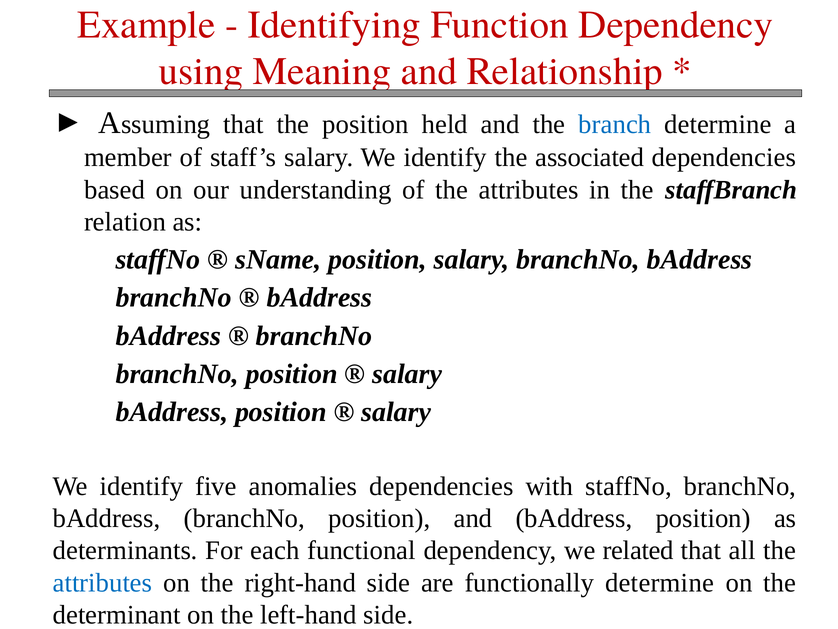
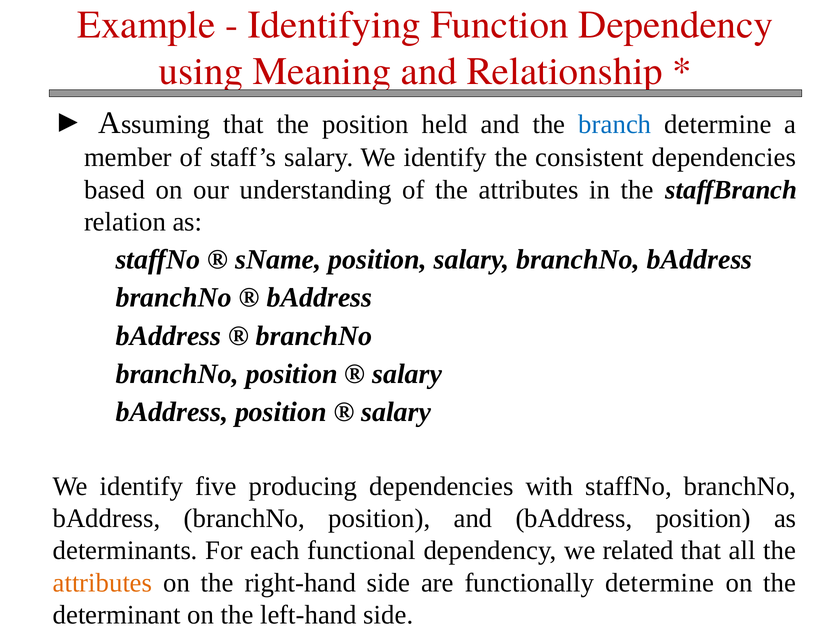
associated: associated -> consistent
anomalies: anomalies -> producing
attributes at (103, 582) colour: blue -> orange
